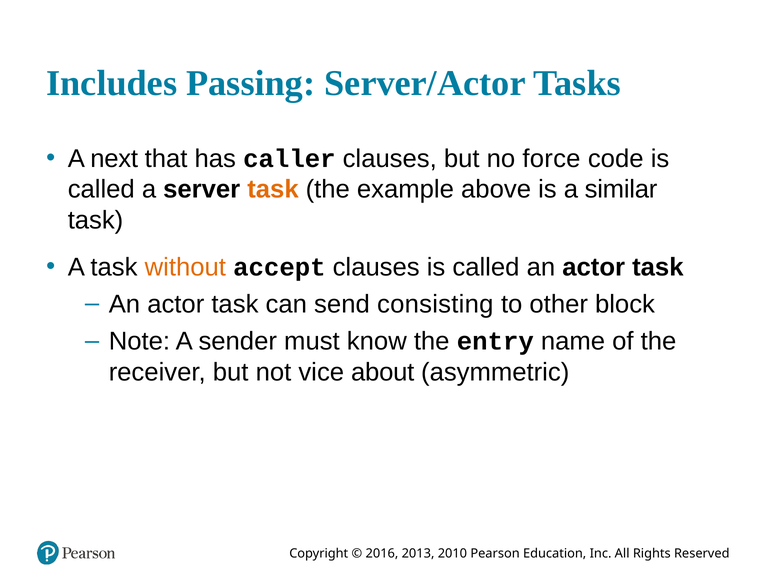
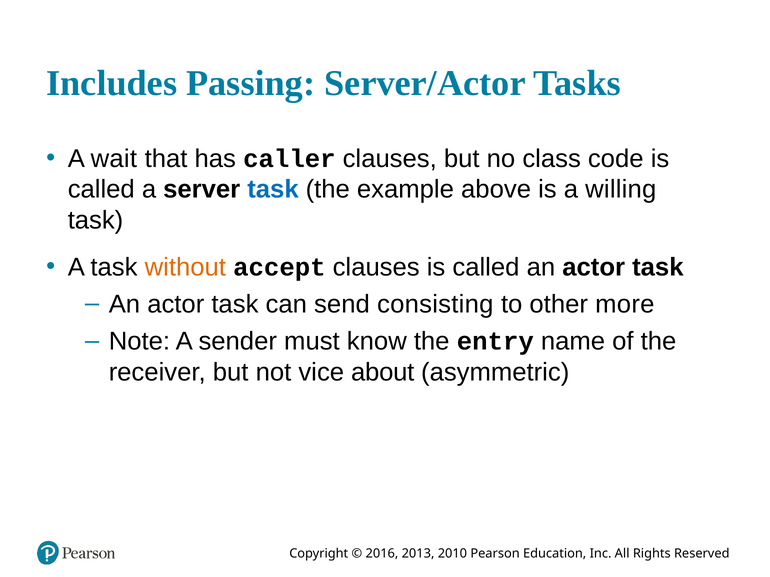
next: next -> wait
force: force -> class
task at (273, 190) colour: orange -> blue
similar: similar -> willing
block: block -> more
